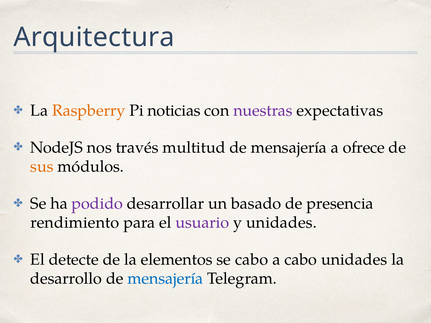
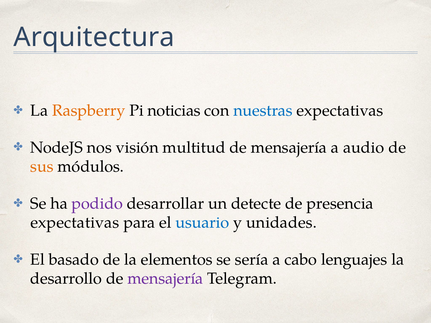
nuestras colour: purple -> blue
través: través -> visión
ofrece: ofrece -> audio
basado: basado -> detecte
rendimiento at (75, 223): rendimiento -> expectativas
usuario colour: purple -> blue
detecte: detecte -> basado
se cabo: cabo -> sería
cabo unidades: unidades -> lenguajes
mensajería at (165, 279) colour: blue -> purple
